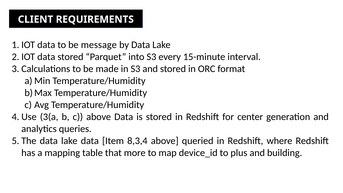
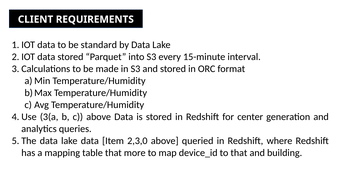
message: message -> standard
8,3,4: 8,3,4 -> 2,3,0
to plus: plus -> that
